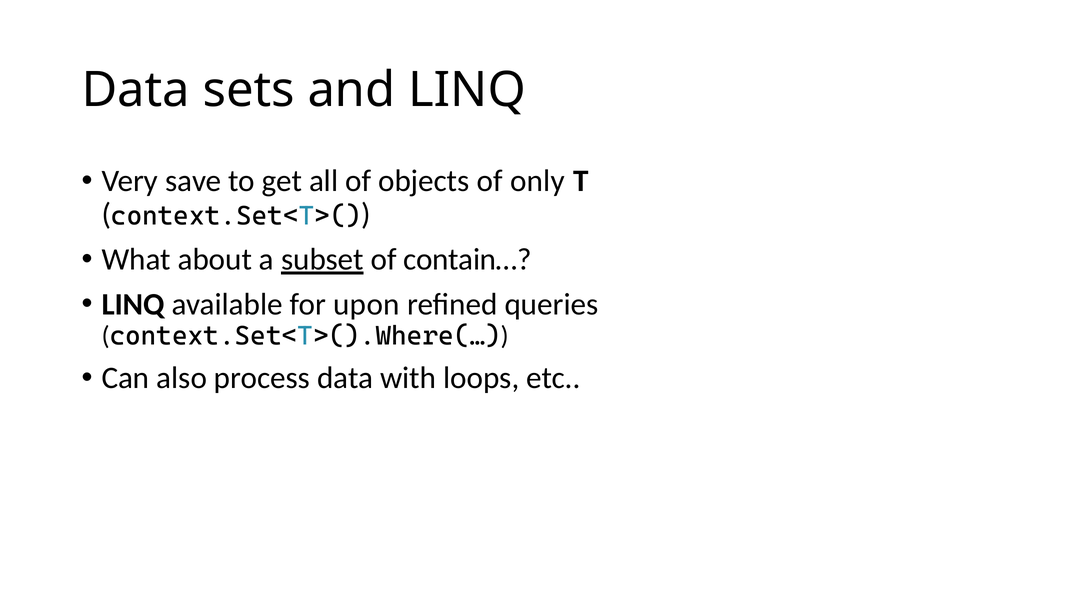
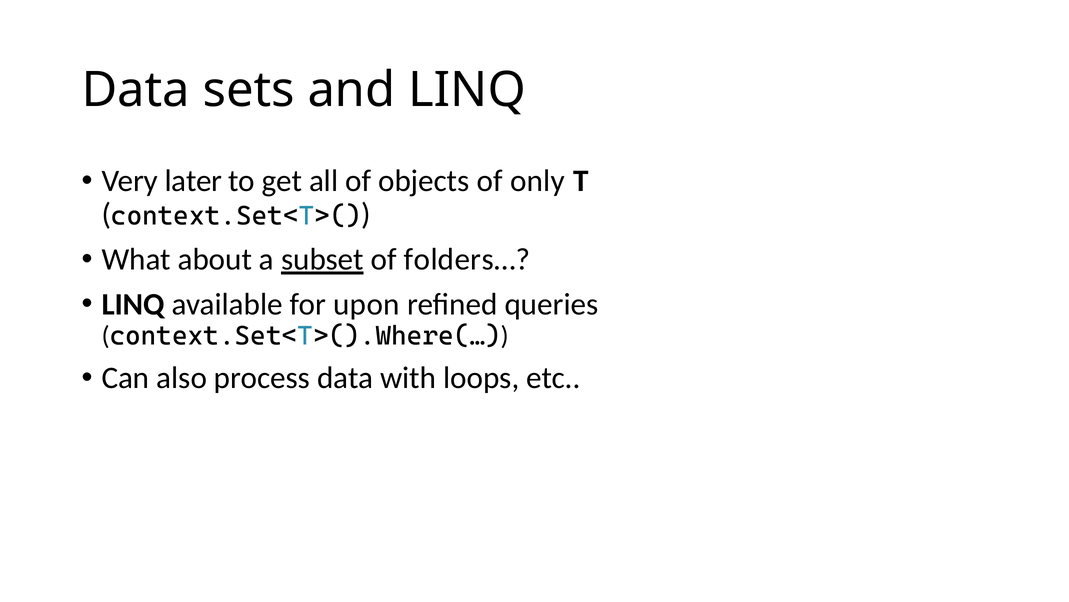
save: save -> later
contain…: contain… -> folders…
